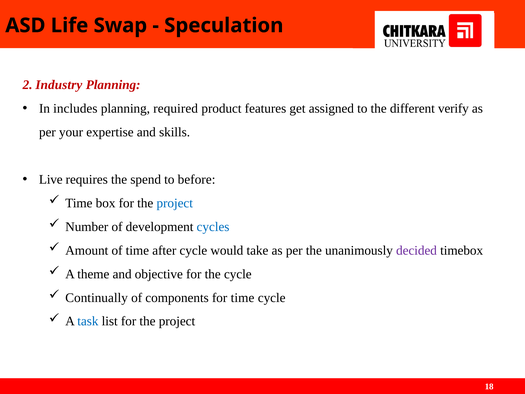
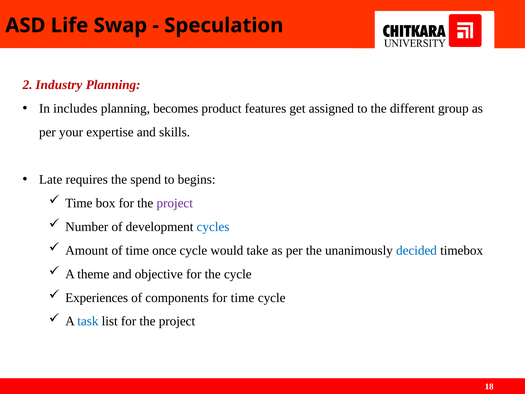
required: required -> becomes
verify: verify -> group
Live: Live -> Late
before: before -> begins
project at (175, 203) colour: blue -> purple
after: after -> once
decided colour: purple -> blue
Continually: Continually -> Experiences
